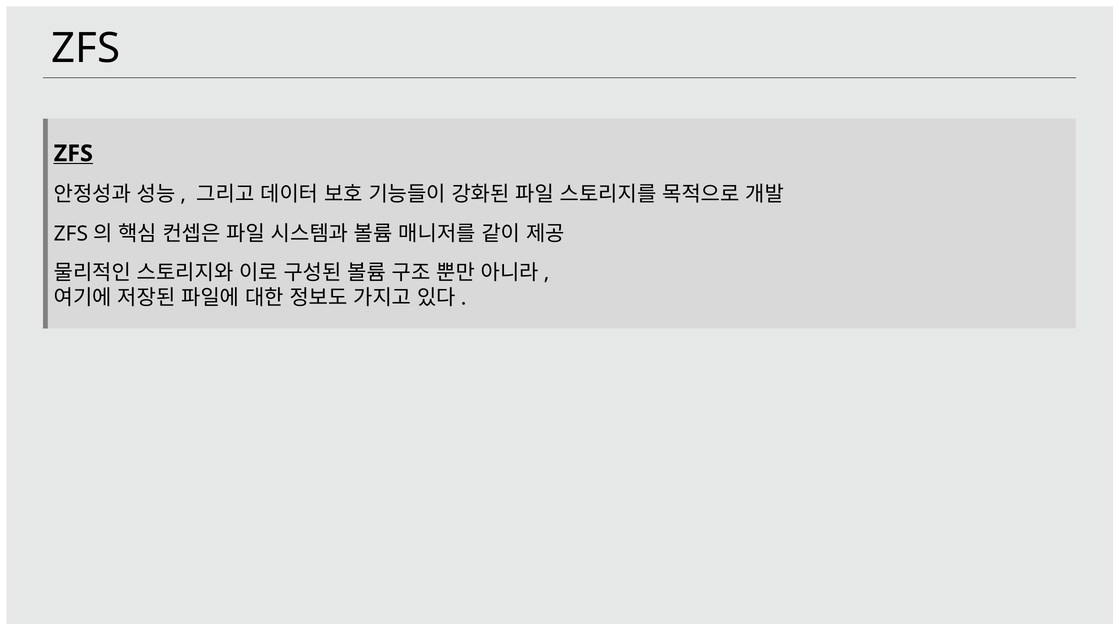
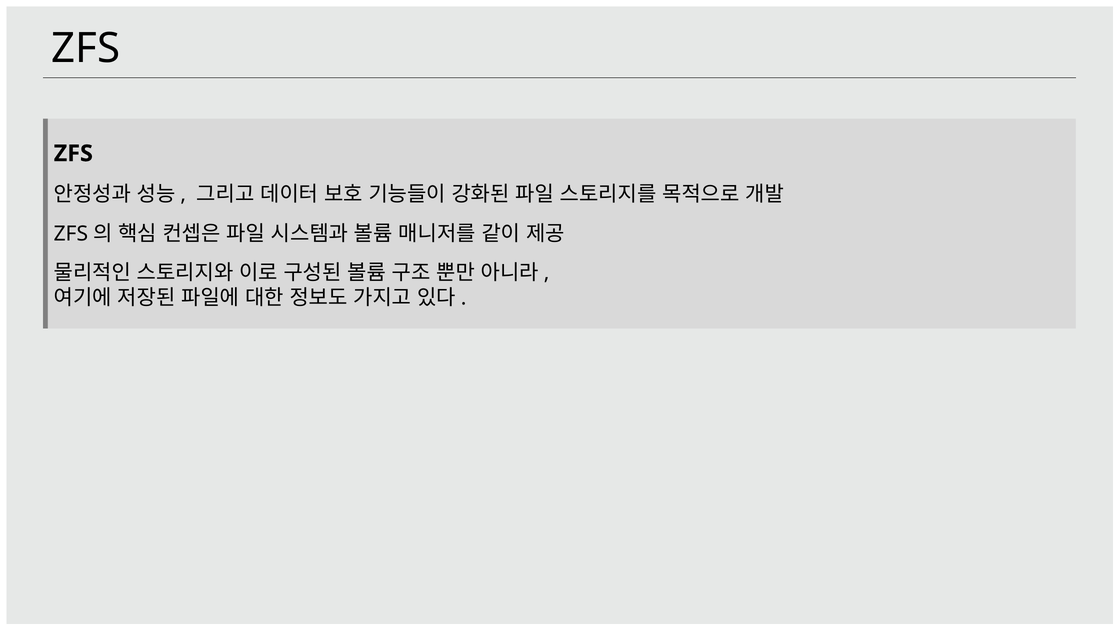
ZFS at (73, 154) underline: present -> none
